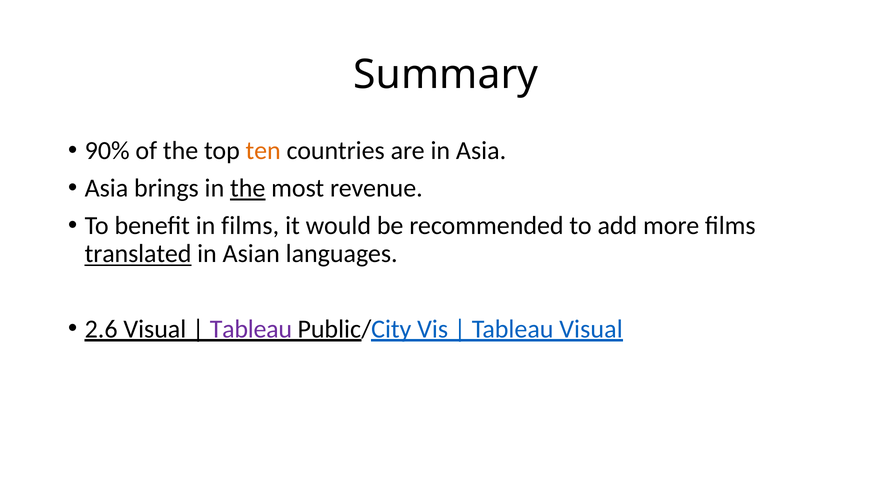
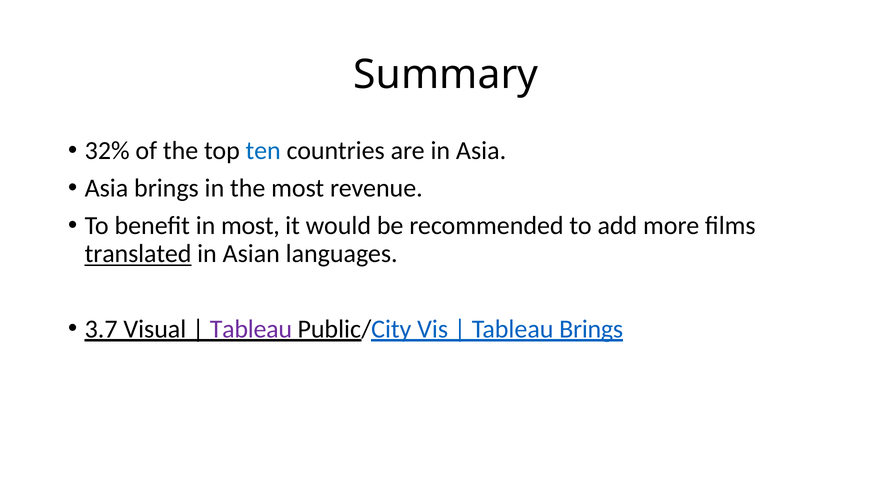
90%: 90% -> 32%
ten colour: orange -> blue
the at (248, 188) underline: present -> none
in films: films -> most
2.6: 2.6 -> 3.7
Tableau Visual: Visual -> Brings
